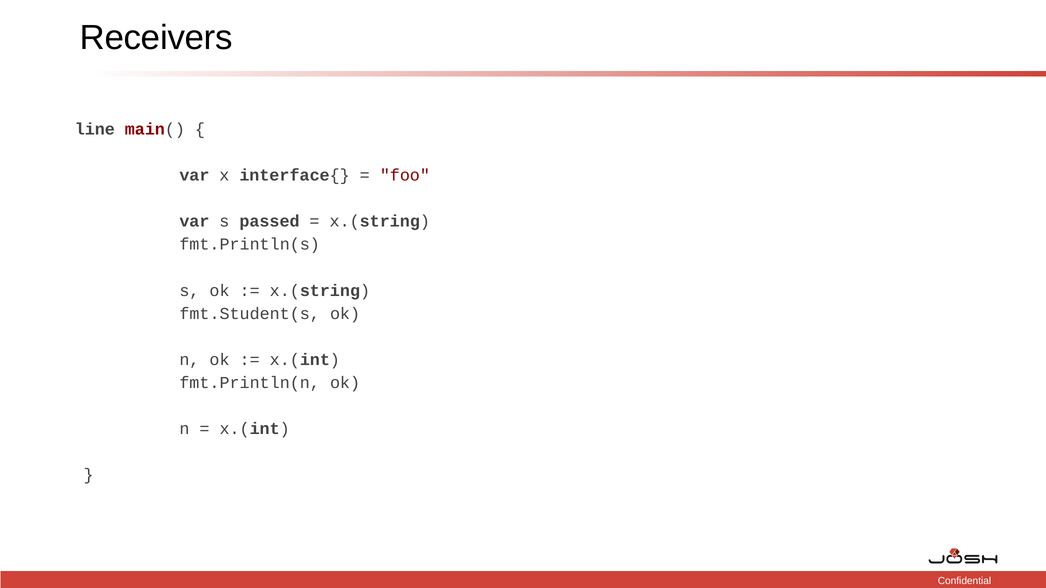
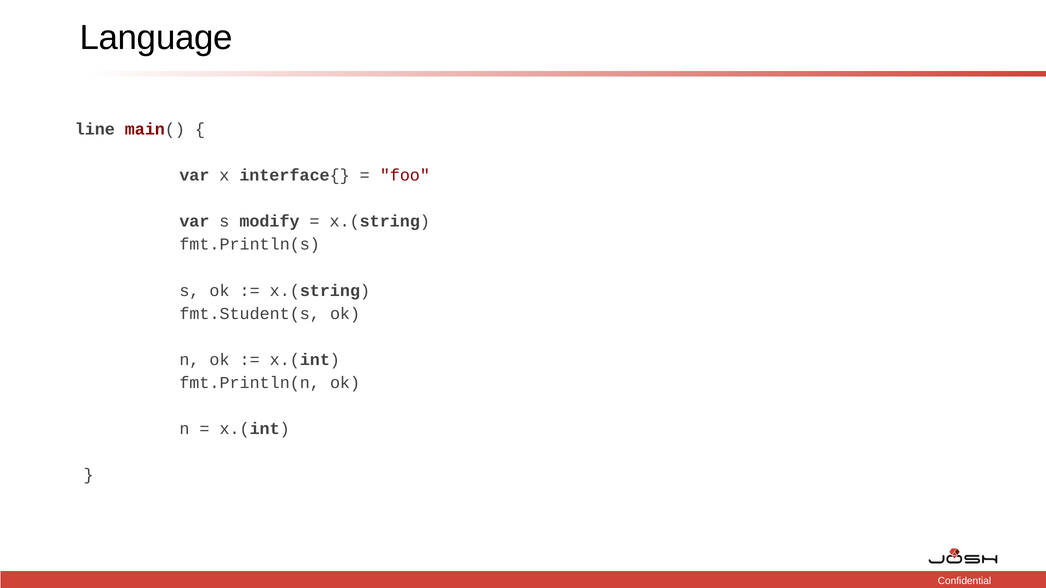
Receivers: Receivers -> Language
passed: passed -> modify
